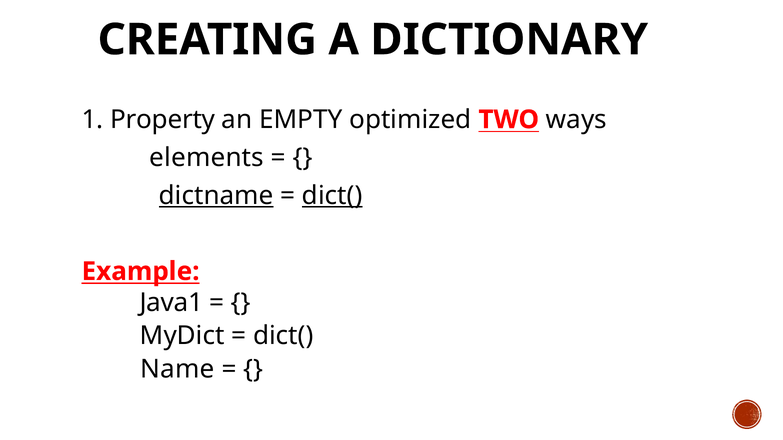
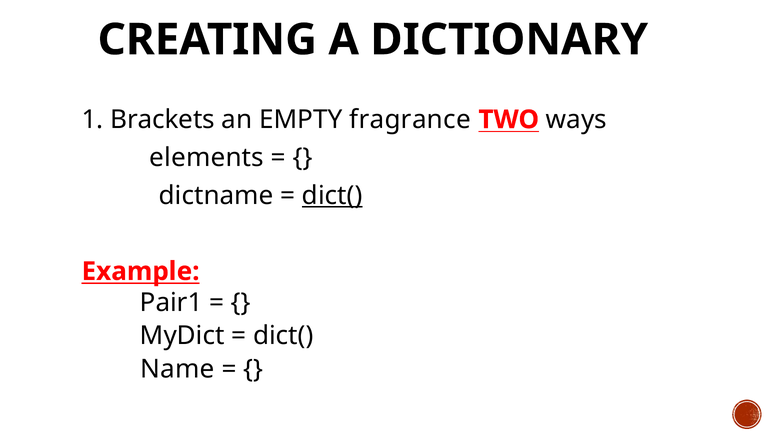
Property: Property -> Brackets
optimized: optimized -> fragrance
dictname underline: present -> none
Java1: Java1 -> Pair1
